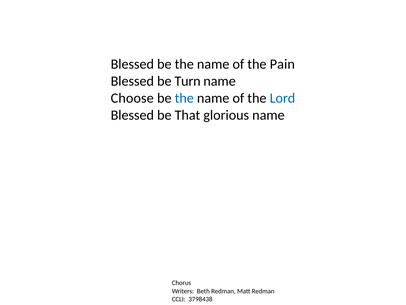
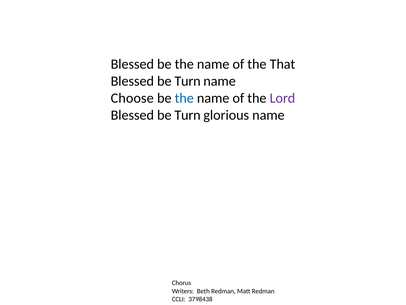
Pain: Pain -> That
Lord colour: blue -> purple
That at (187, 115): That -> Turn
